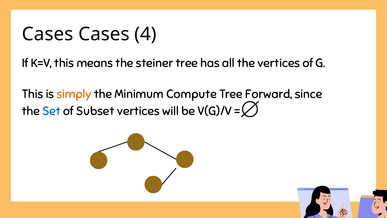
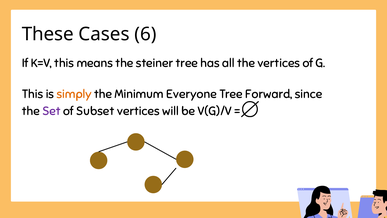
Cases at (48, 34): Cases -> These
4: 4 -> 6
Compute: Compute -> Everyone
Set colour: blue -> purple
